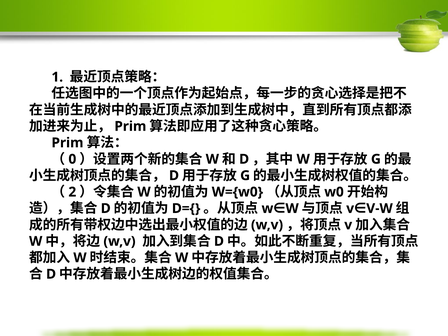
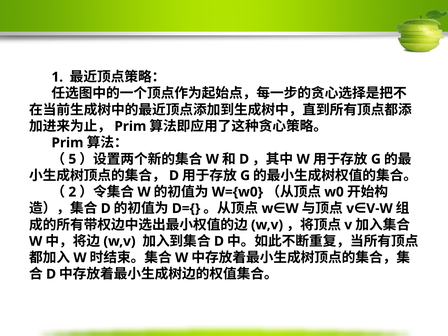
0: 0 -> 5
